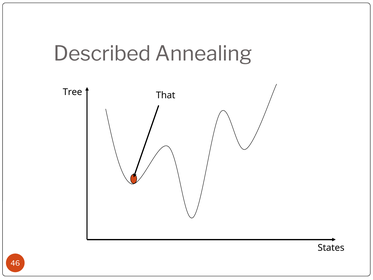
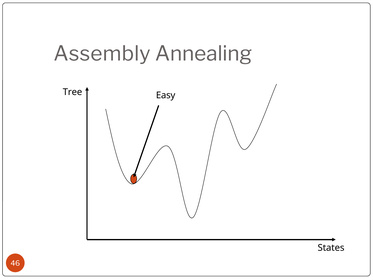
Described: Described -> Assembly
That: That -> Easy
